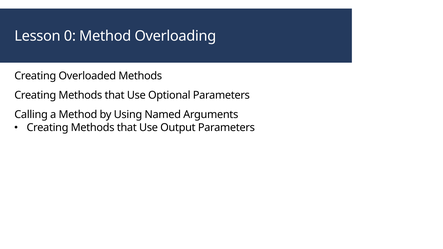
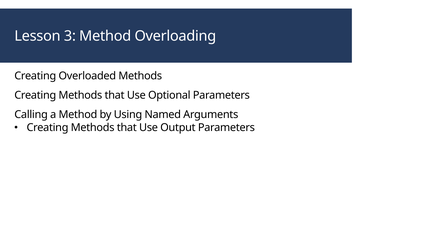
0: 0 -> 3
